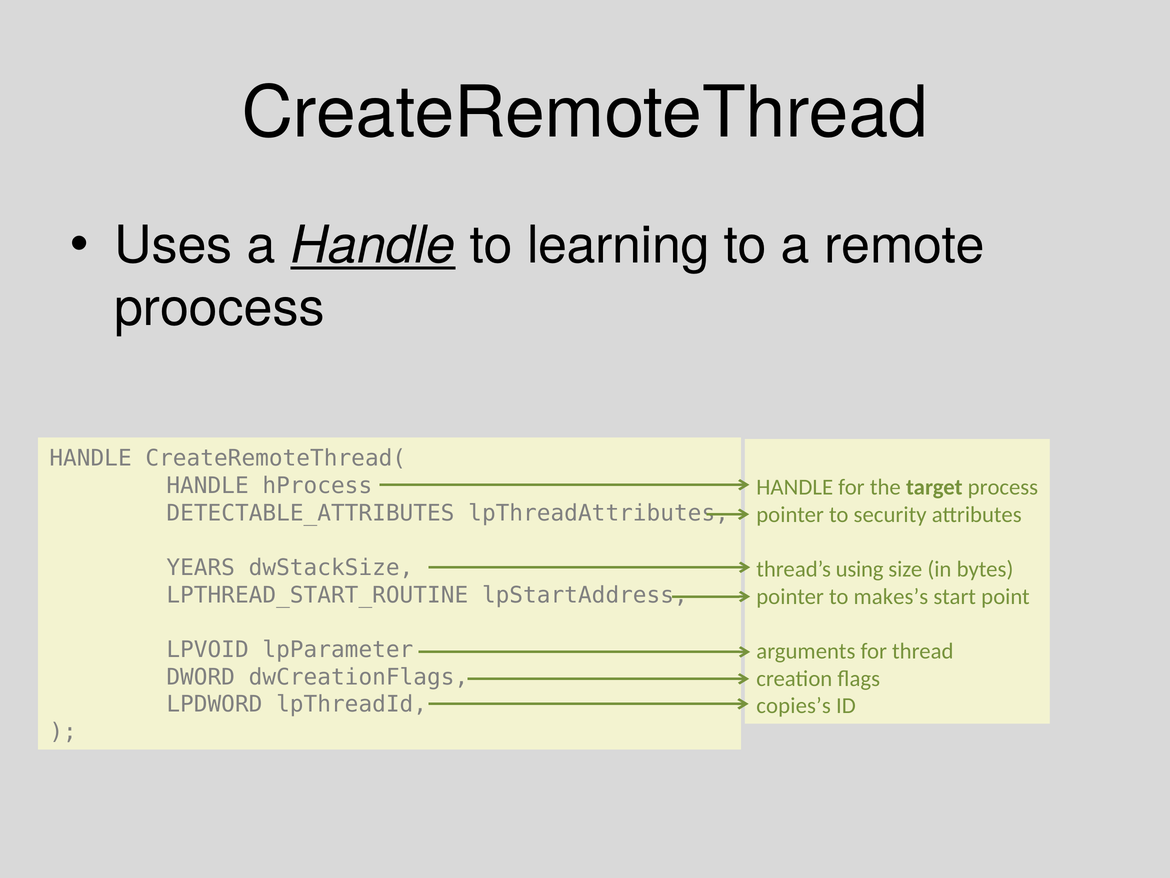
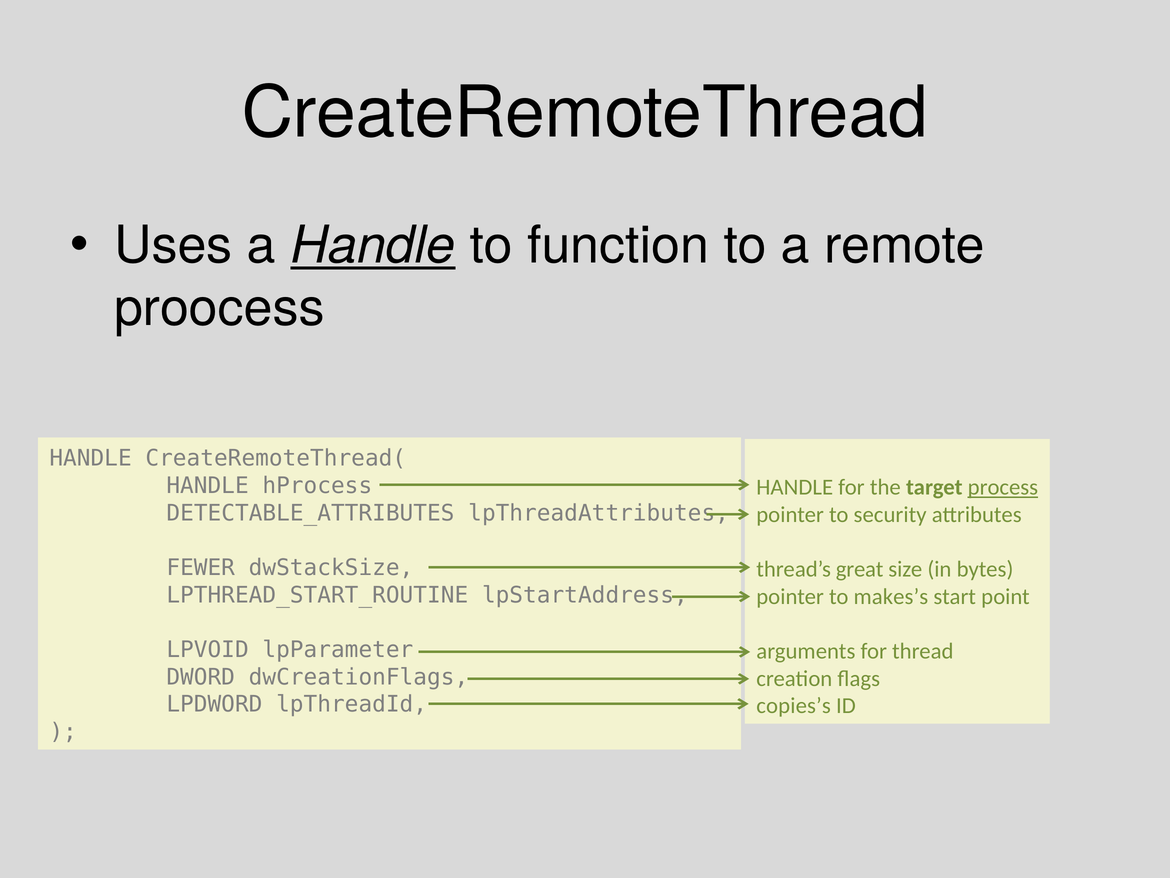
learning: learning -> function
process underline: none -> present
YEARS: YEARS -> FEWER
using: using -> great
